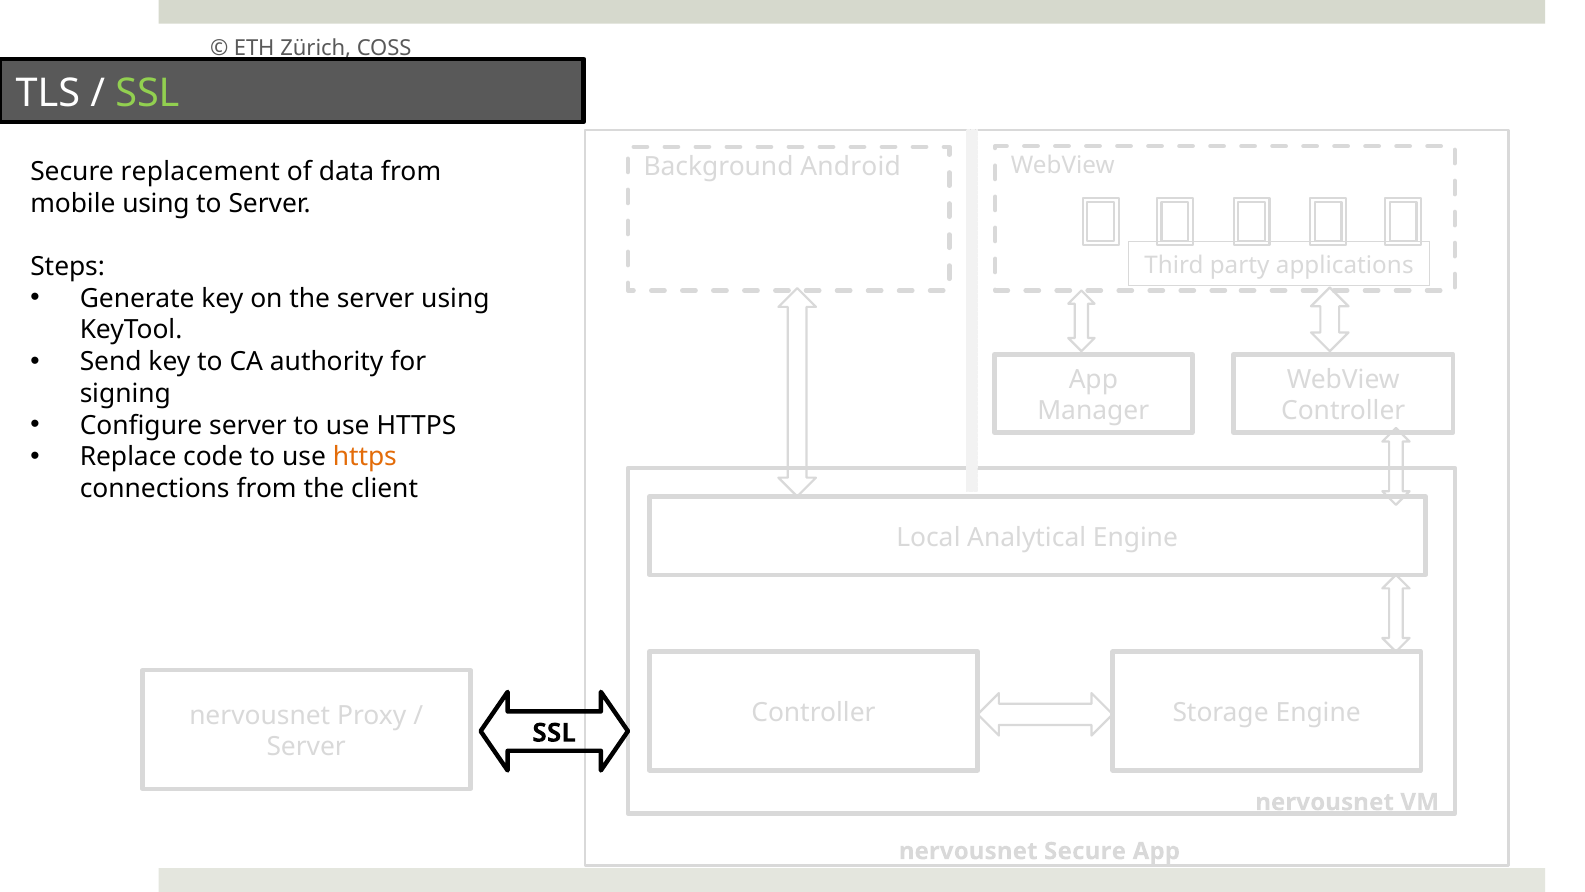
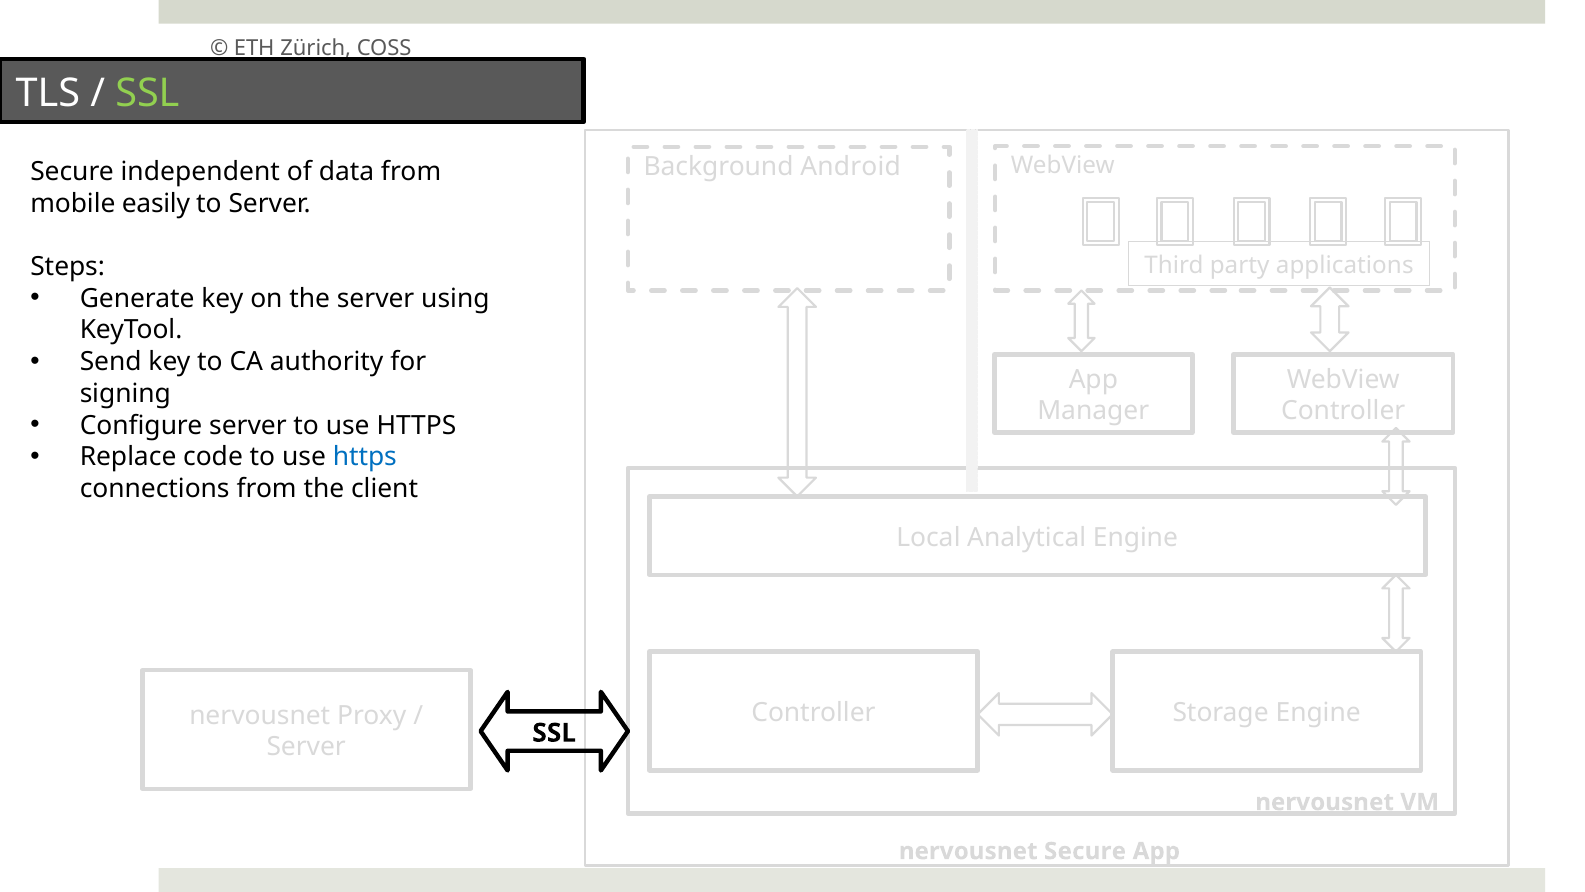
replacement: replacement -> independent
mobile using: using -> easily
https at (365, 457) colour: orange -> blue
